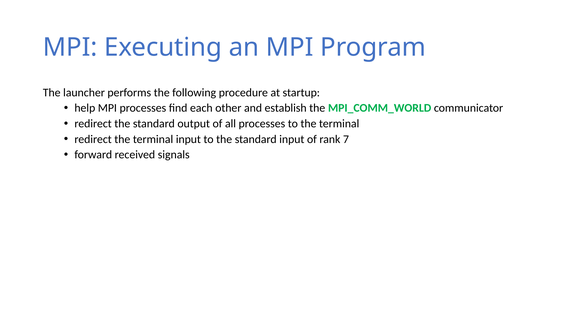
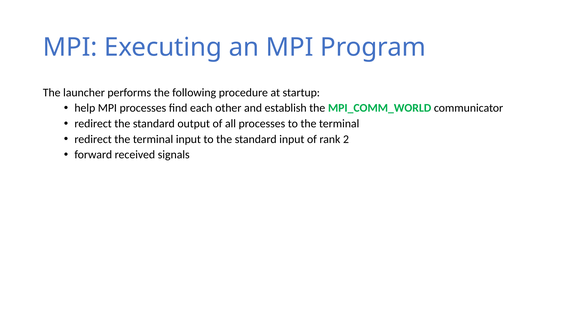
7: 7 -> 2
